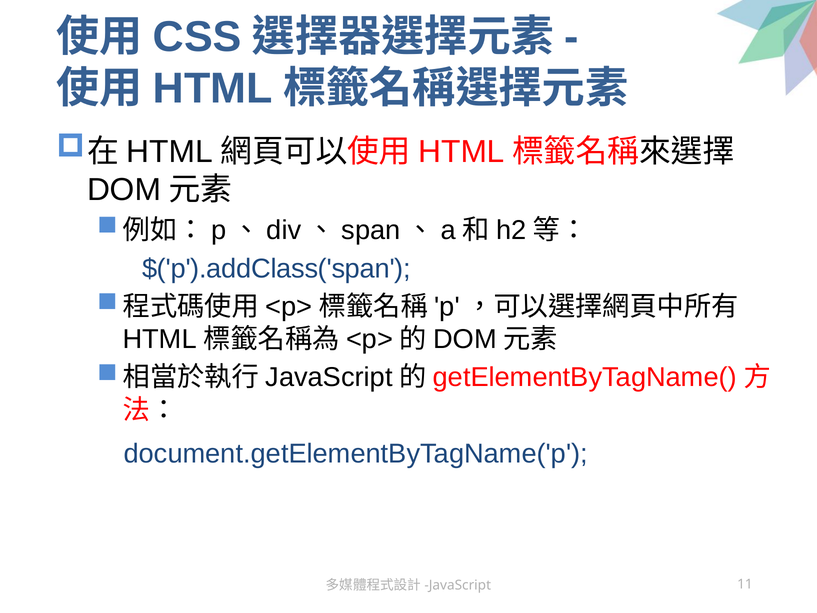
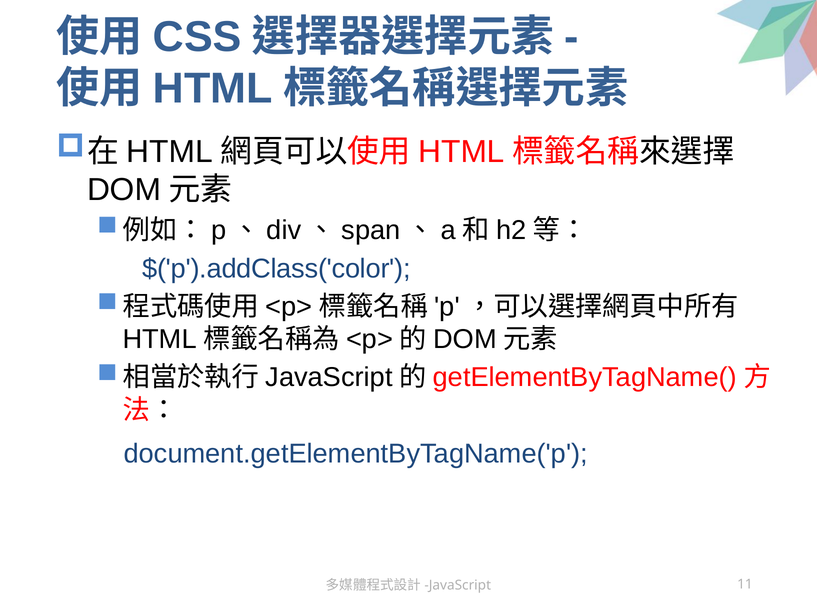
$('p').addClass('span: $('p').addClass('span -> $('p').addClass('color
